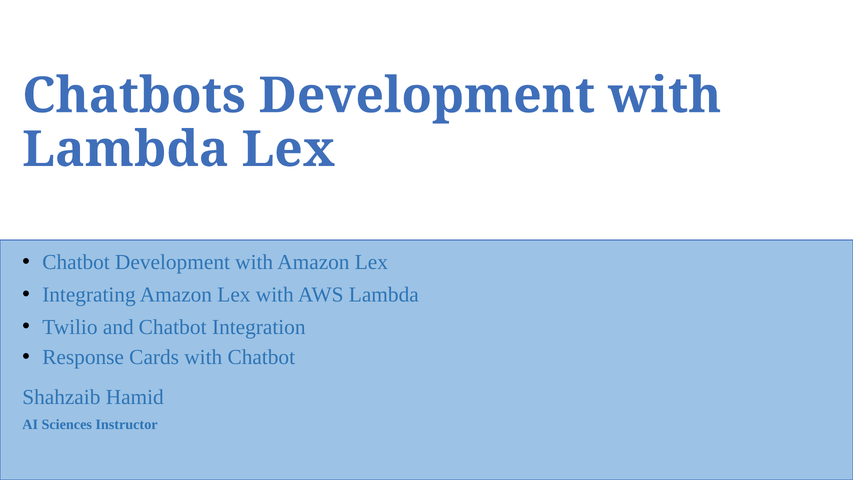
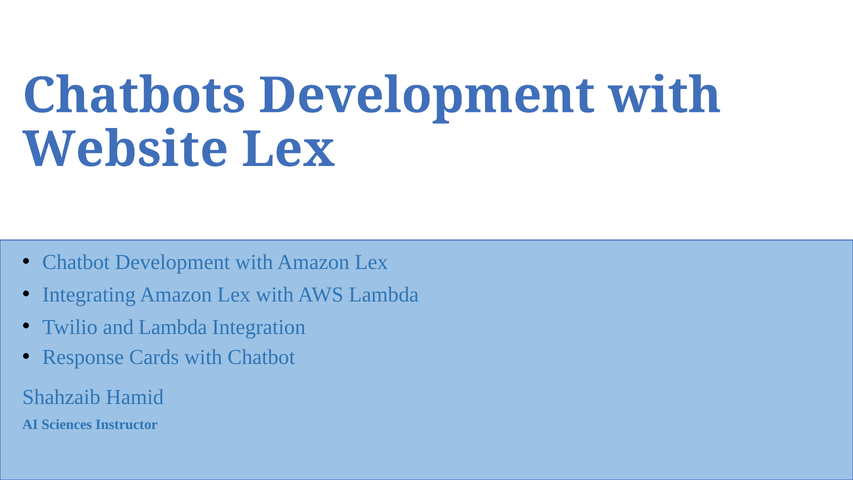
Lambda at (125, 149): Lambda -> Website
and Chatbot: Chatbot -> Lambda
